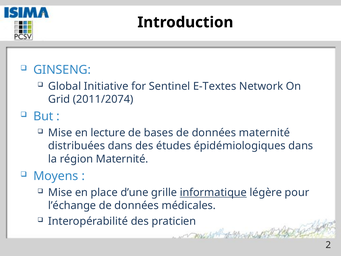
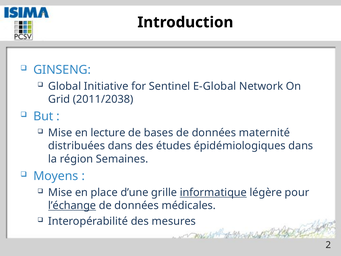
E-Textes: E-Textes -> E-Global
2011/2074: 2011/2074 -> 2011/2038
région Maternité: Maternité -> Semaines
l’échange underline: none -> present
praticien: praticien -> mesures
